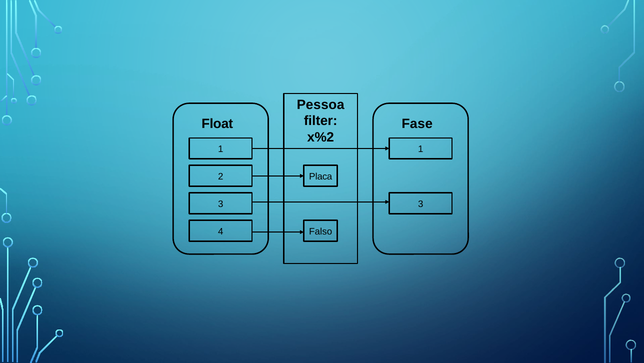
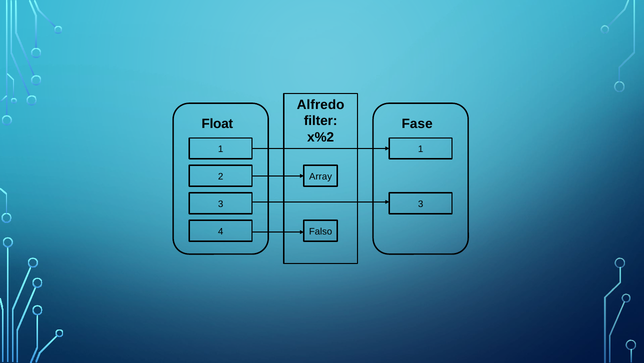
Pessoa: Pessoa -> Alfredo
Placa: Placa -> Array
